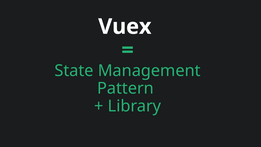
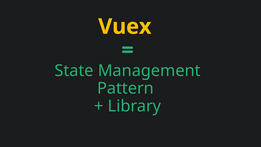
Vuex colour: white -> yellow
